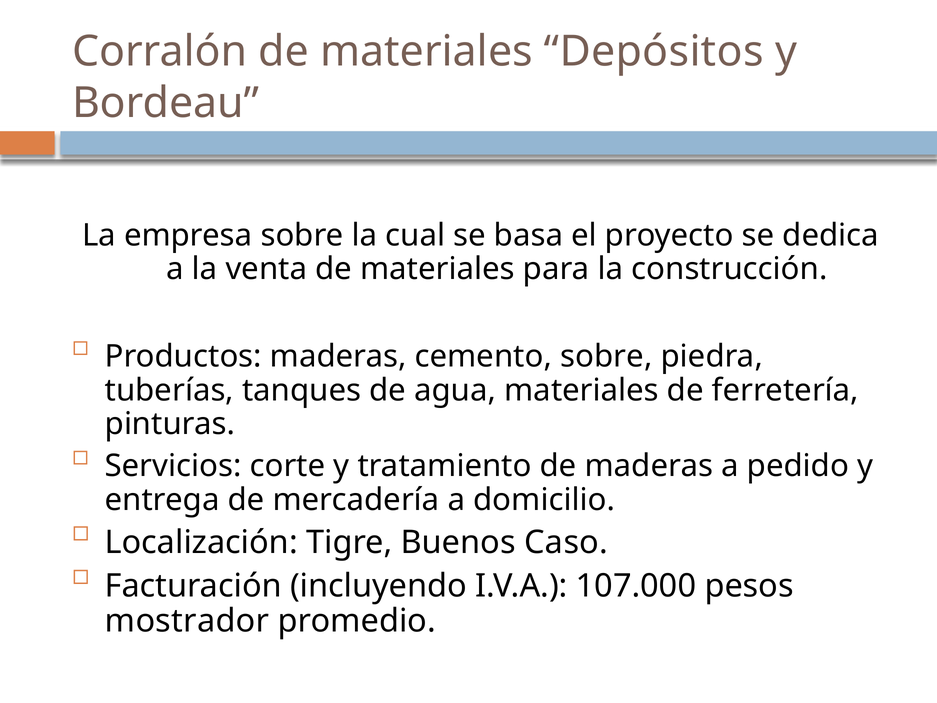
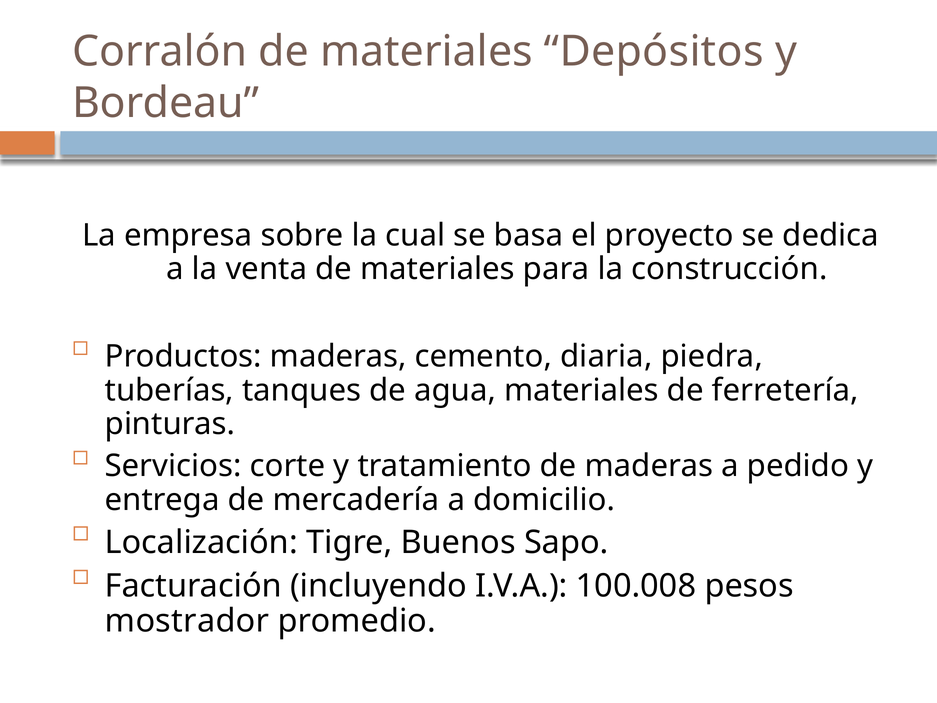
cemento sobre: sobre -> diaria
Caso: Caso -> Sapo
107.000: 107.000 -> 100.008
